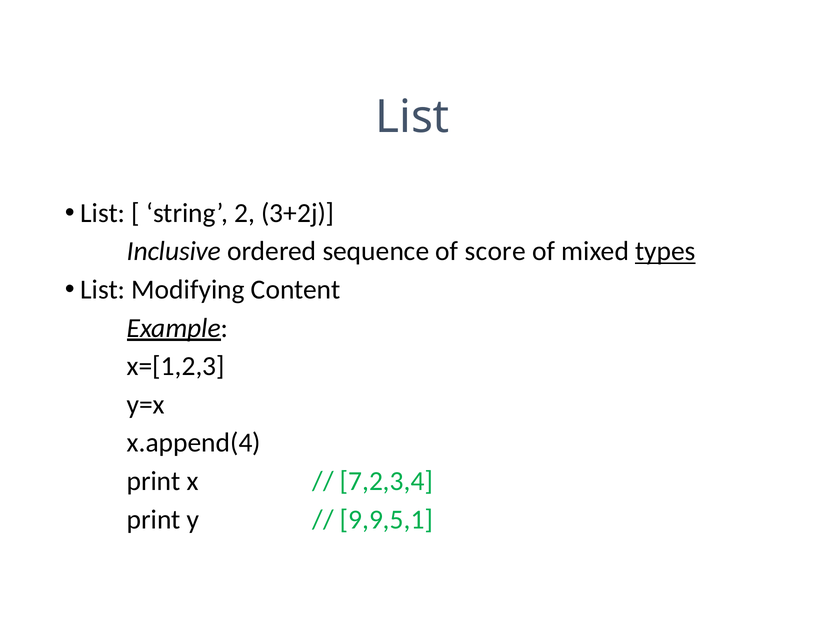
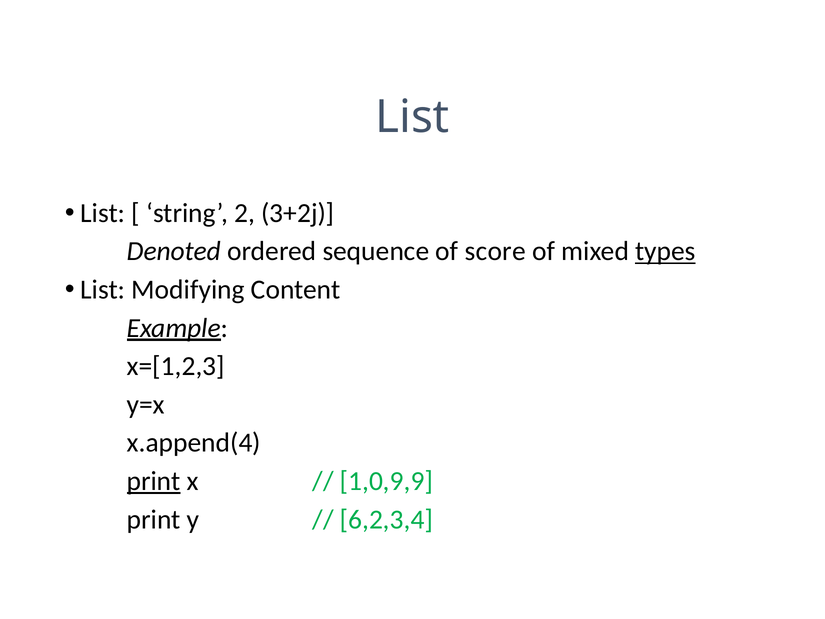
Inclusive: Inclusive -> Denoted
print at (154, 481) underline: none -> present
7,2,3,4: 7,2,3,4 -> 1,0,9,9
9,9,5,1: 9,9,5,1 -> 6,2,3,4
